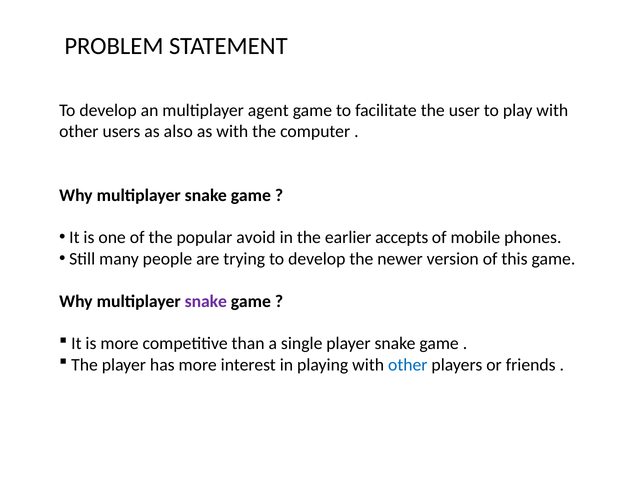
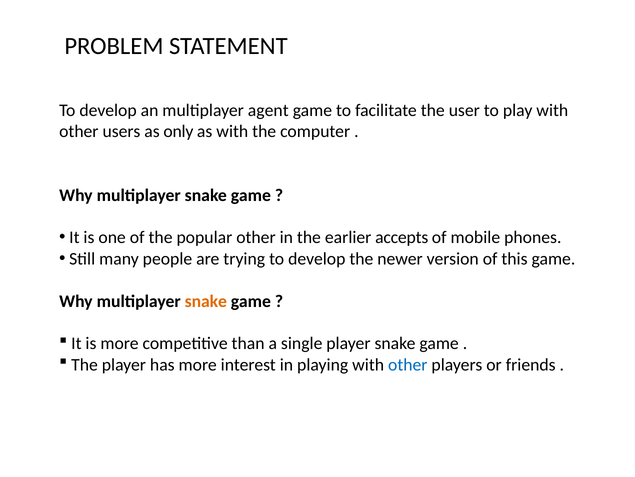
also: also -> only
popular avoid: avoid -> other
snake at (206, 301) colour: purple -> orange
